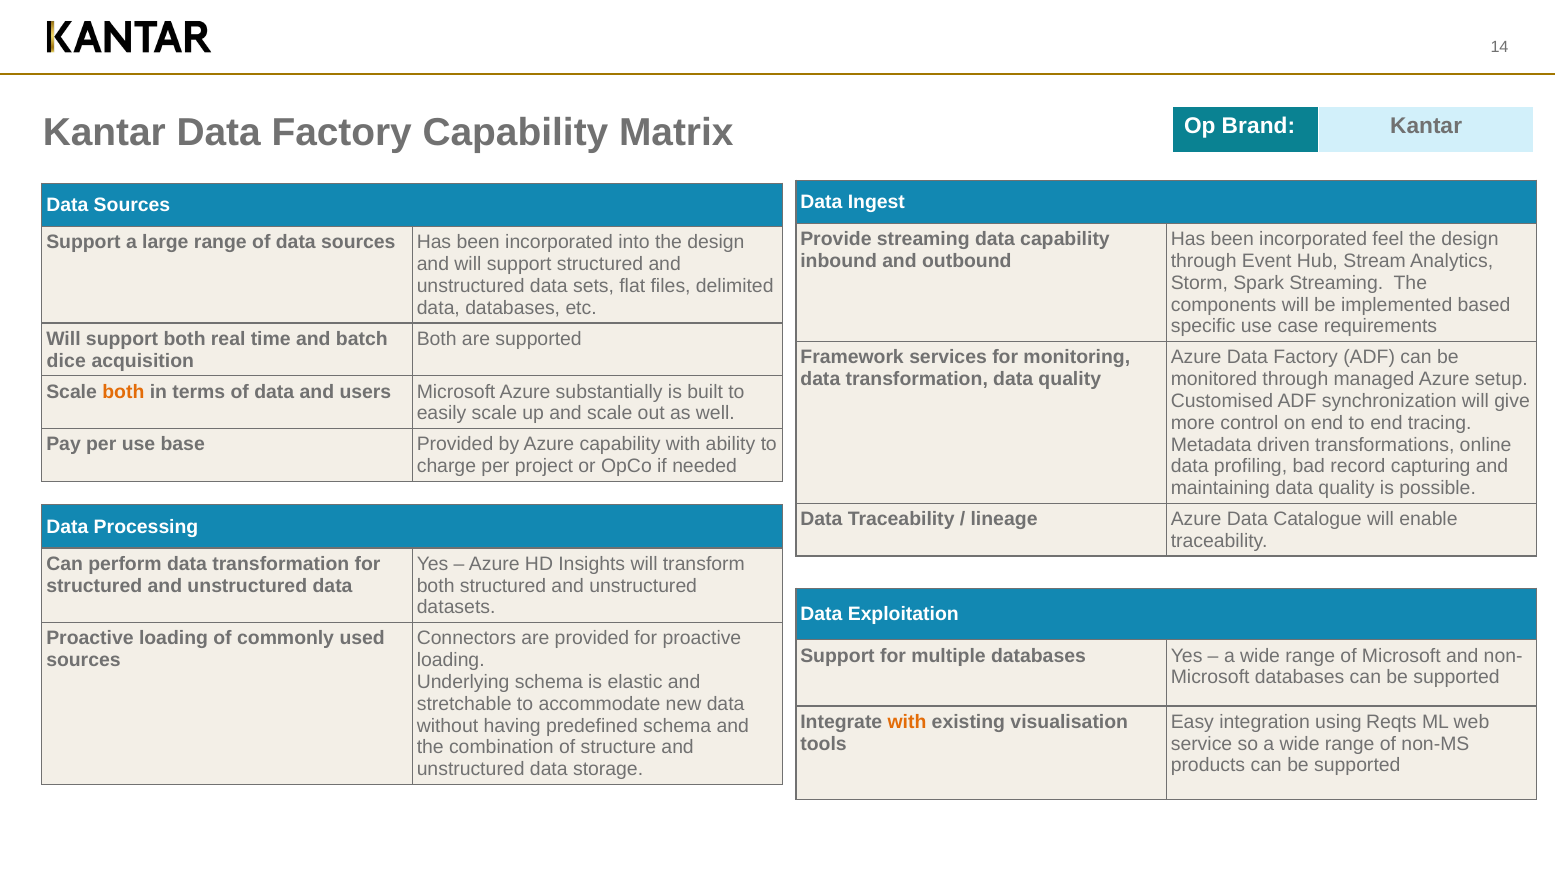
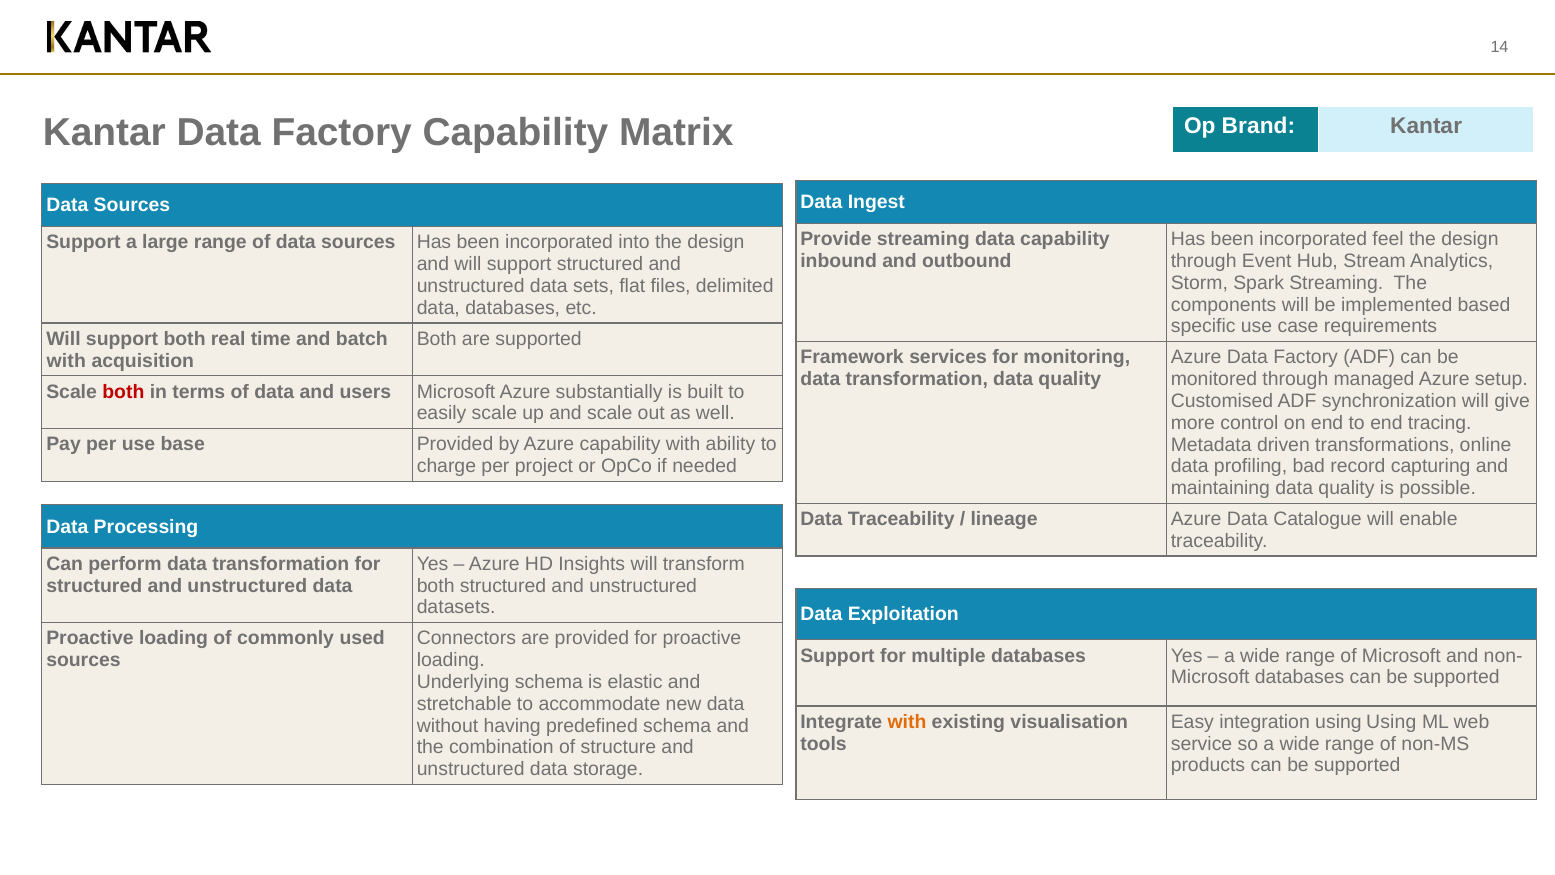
dice at (66, 360): dice -> with
both at (123, 391) colour: orange -> red
using Reqts: Reqts -> Using
